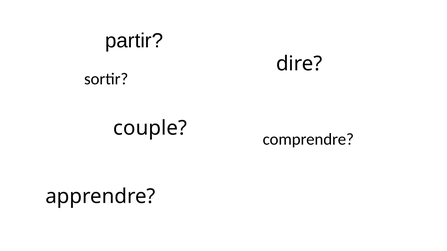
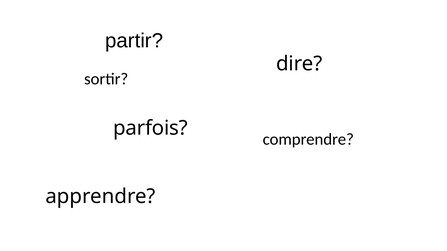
couple: couple -> parfois
